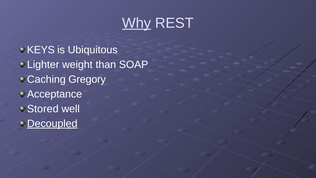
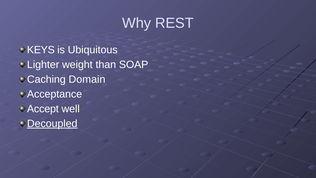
Why underline: present -> none
Gregory: Gregory -> Domain
Stored: Stored -> Accept
